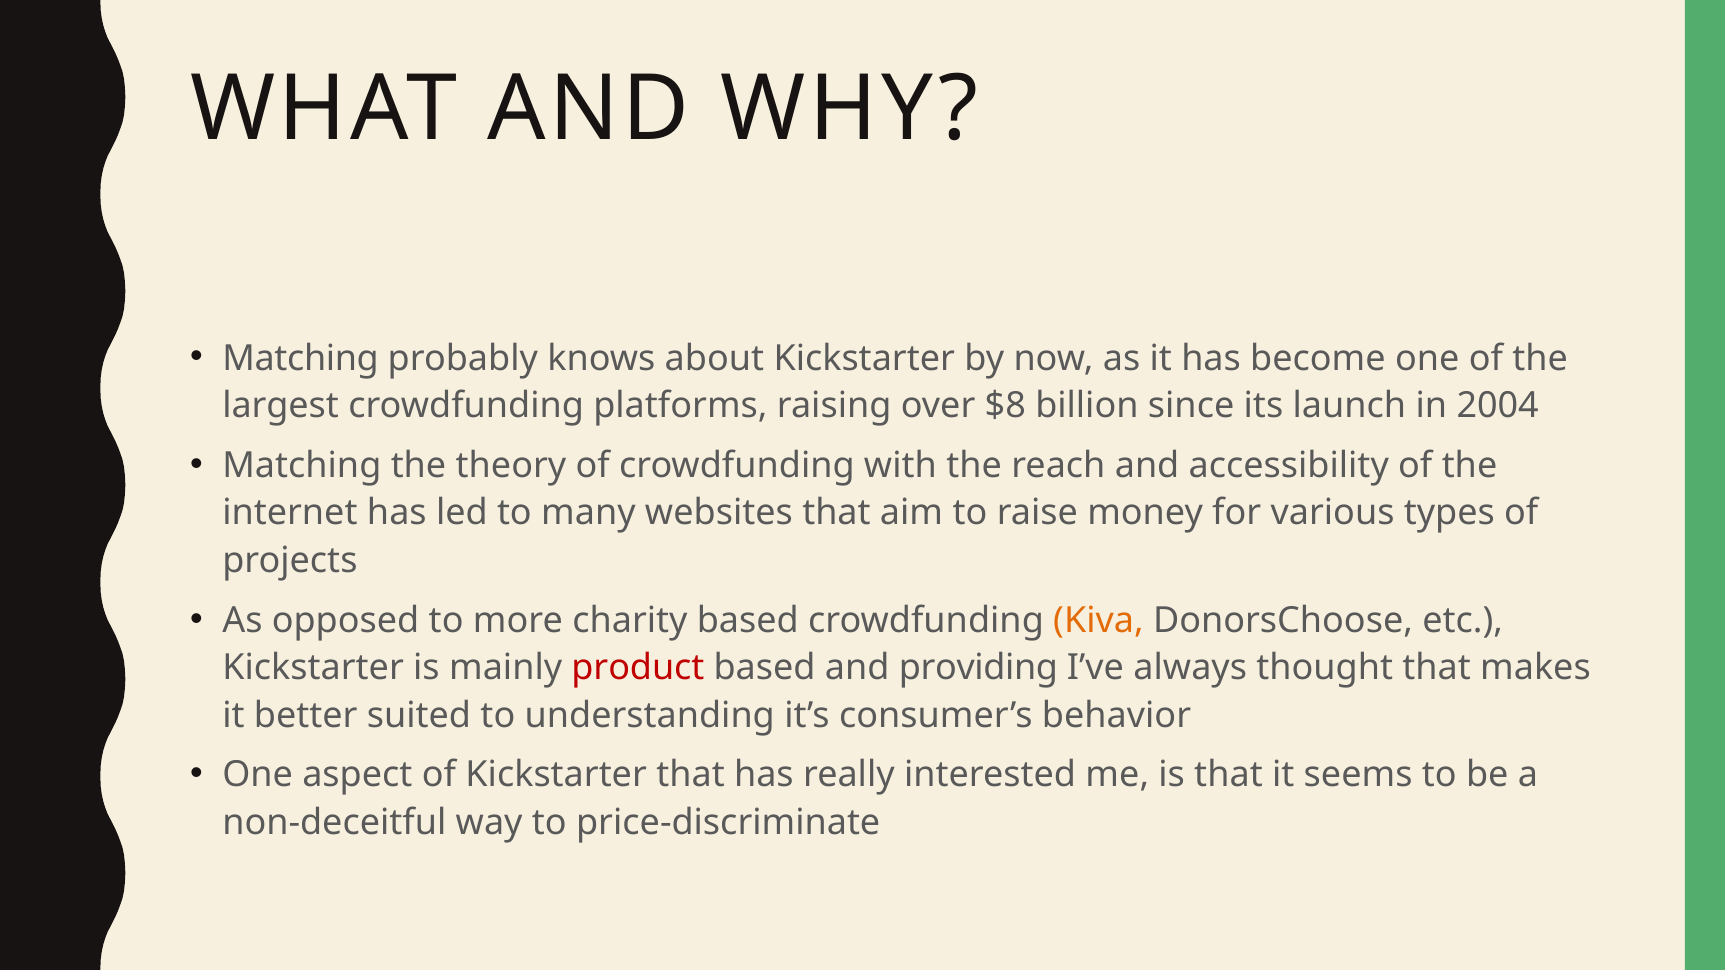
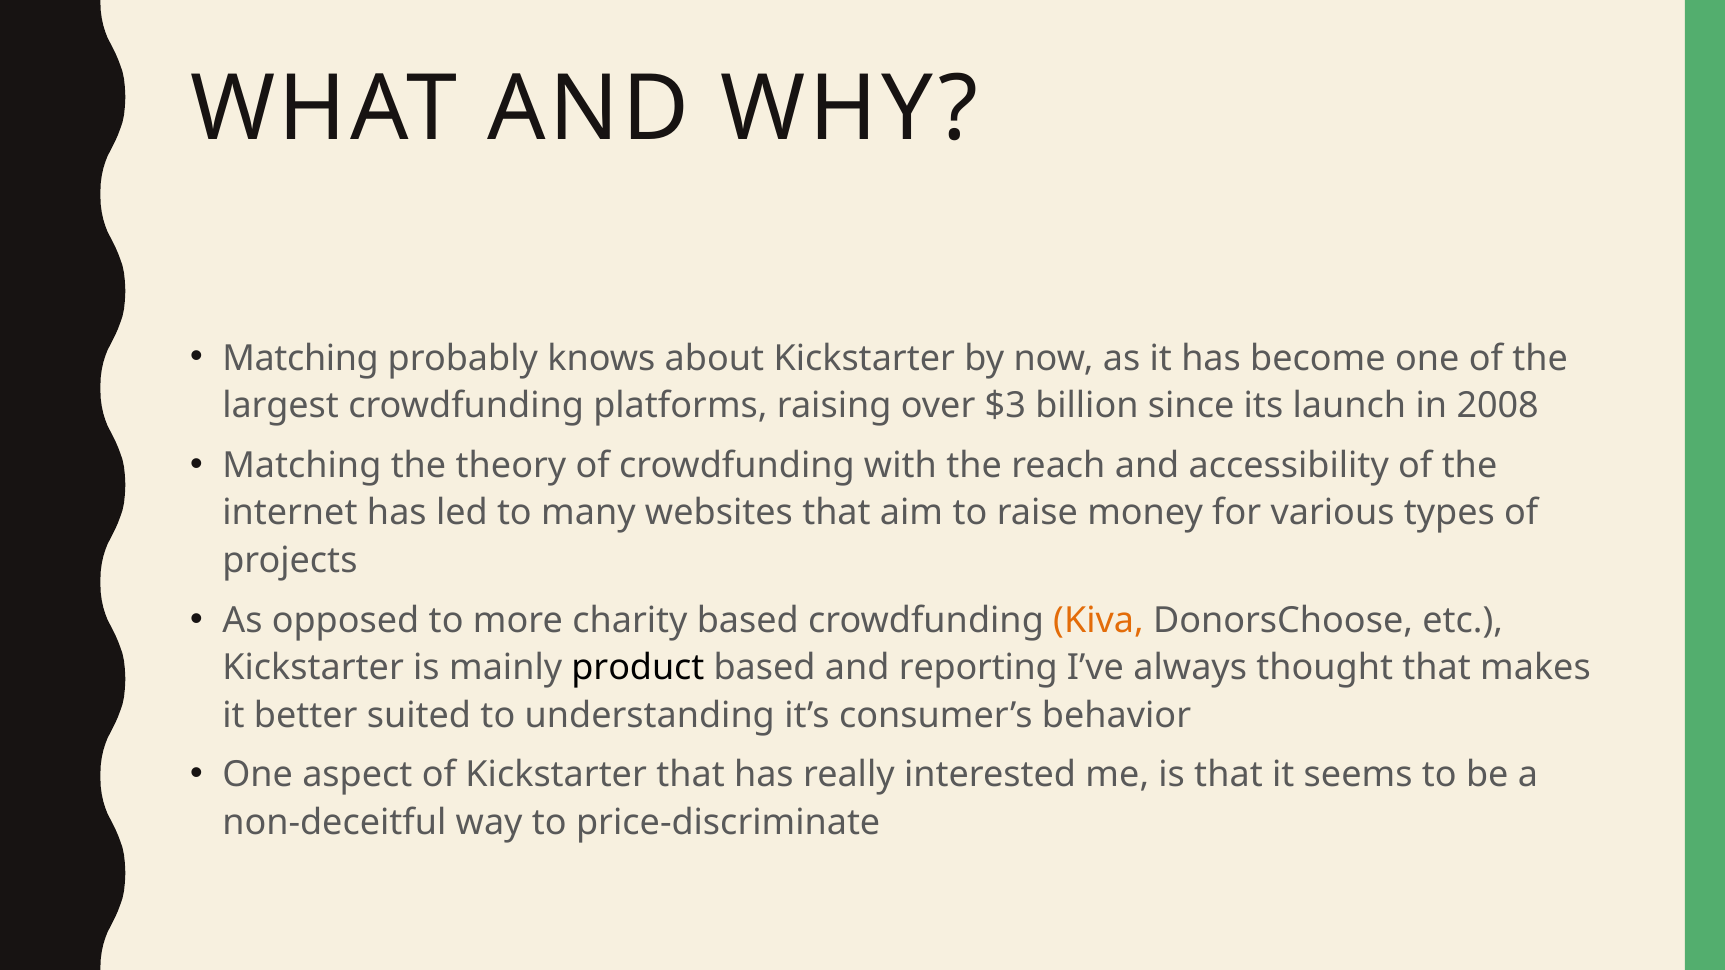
$8: $8 -> $3
2004: 2004 -> 2008
product colour: red -> black
providing: providing -> reporting
